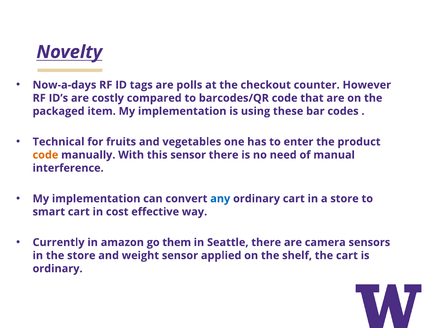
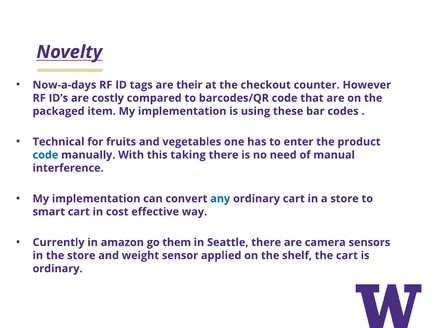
polls: polls -> their
code at (45, 155) colour: orange -> blue
this sensor: sensor -> taking
